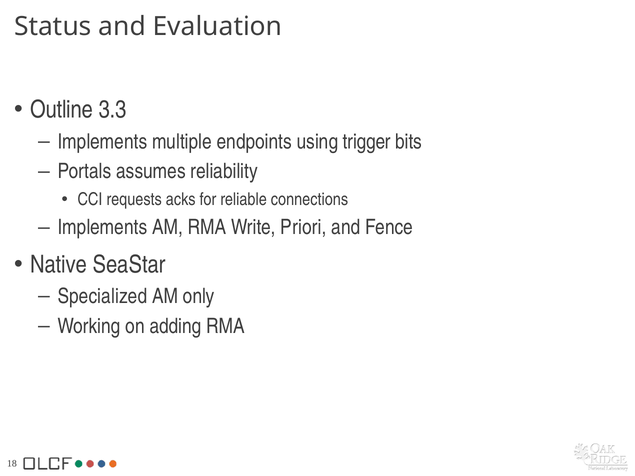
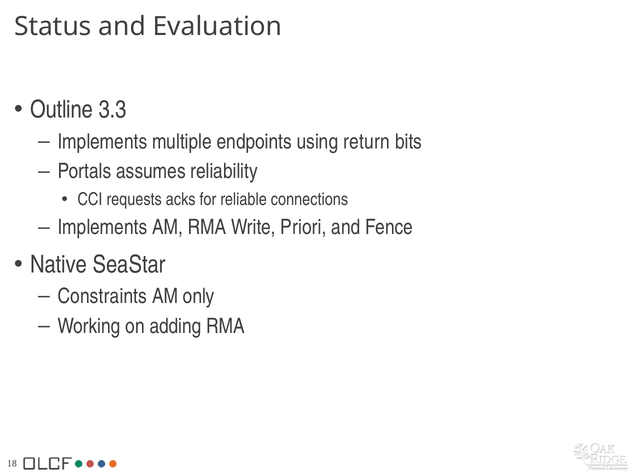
trigger: trigger -> return
Specialized: Specialized -> Constraints
